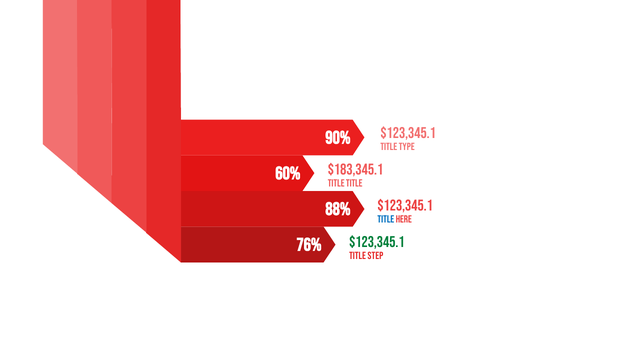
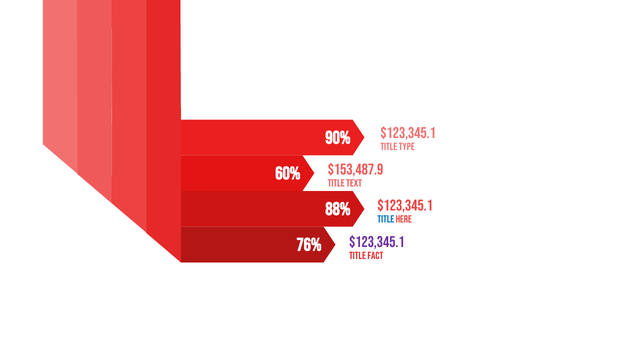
$183,345.1: $183,345.1 -> $153,487.9
Title Title: Title -> Text
$123,345.1 at (377, 242) colour: green -> purple
Step: Step -> Fact
